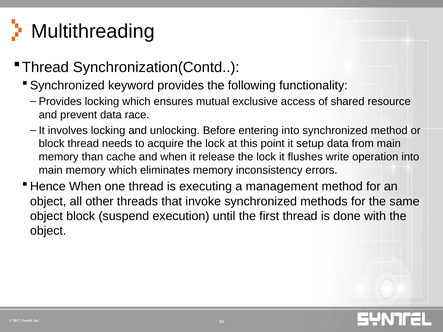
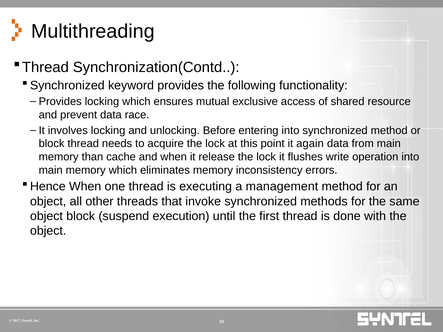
setup: setup -> again
